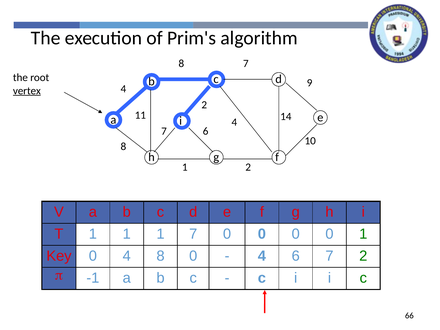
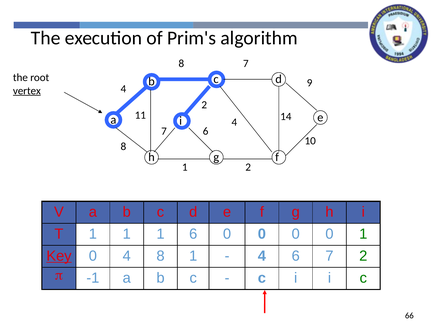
1 1 7: 7 -> 6
Key underline: none -> present
8 0: 0 -> 1
